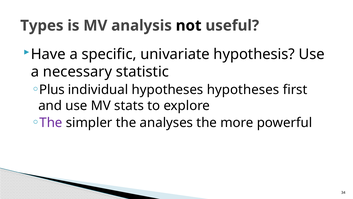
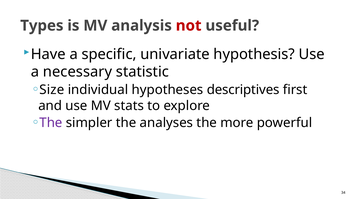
not colour: black -> red
Plus: Plus -> Size
hypotheses hypotheses: hypotheses -> descriptives
